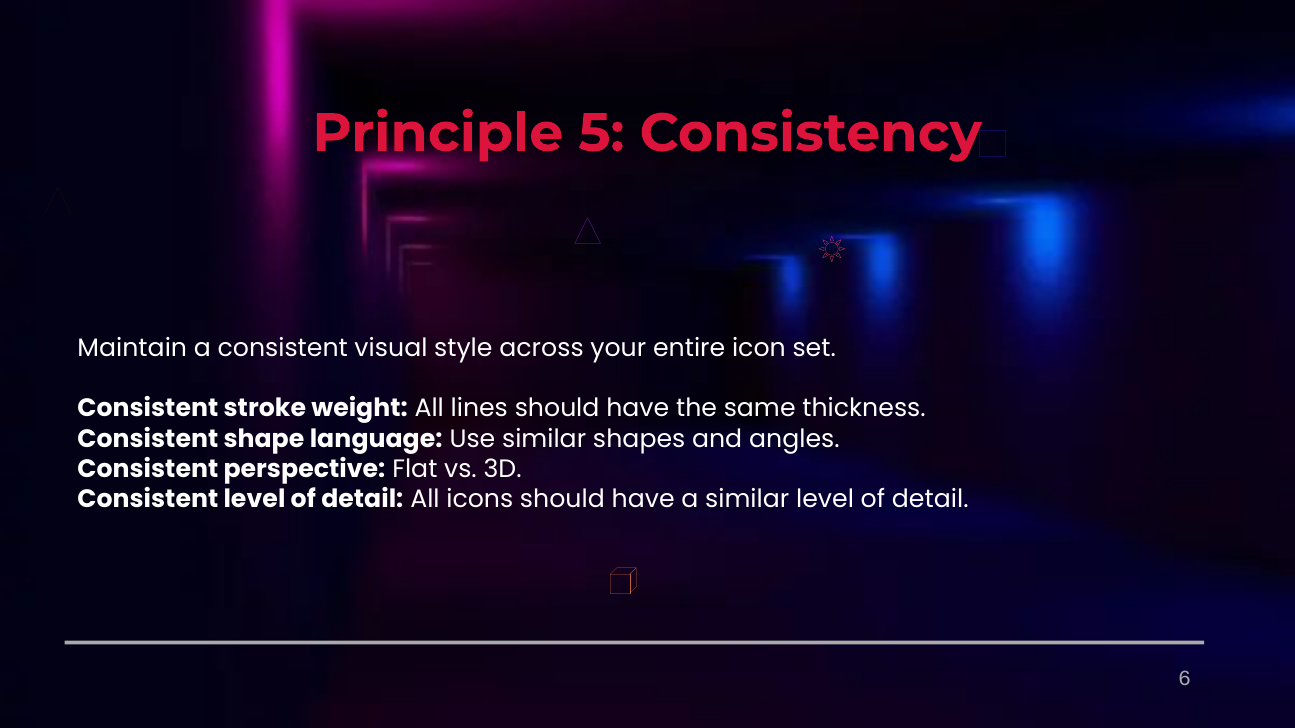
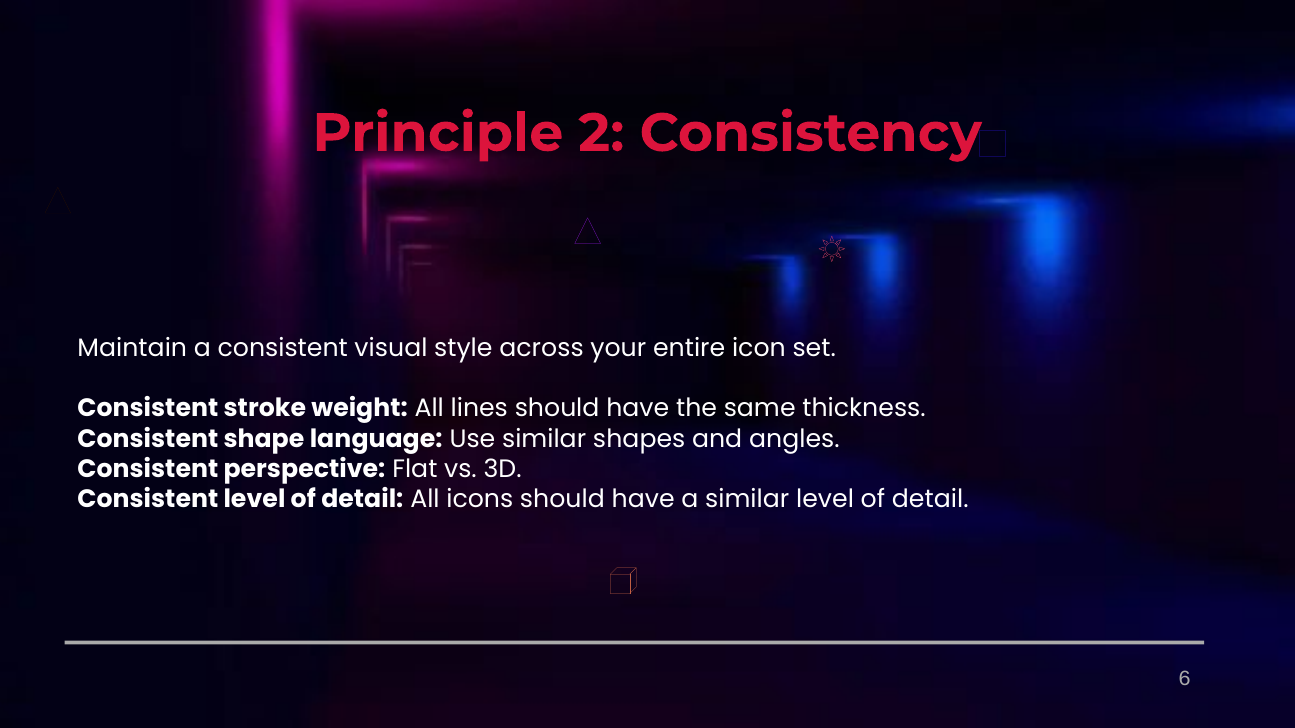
5: 5 -> 2
